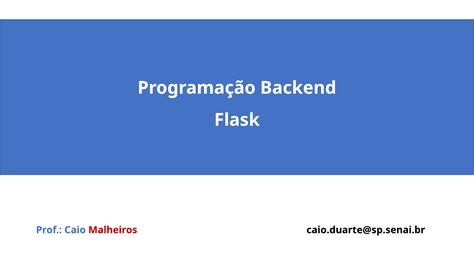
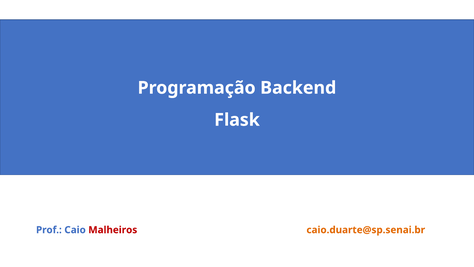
caio.duarte@sp.senai.br colour: black -> orange
